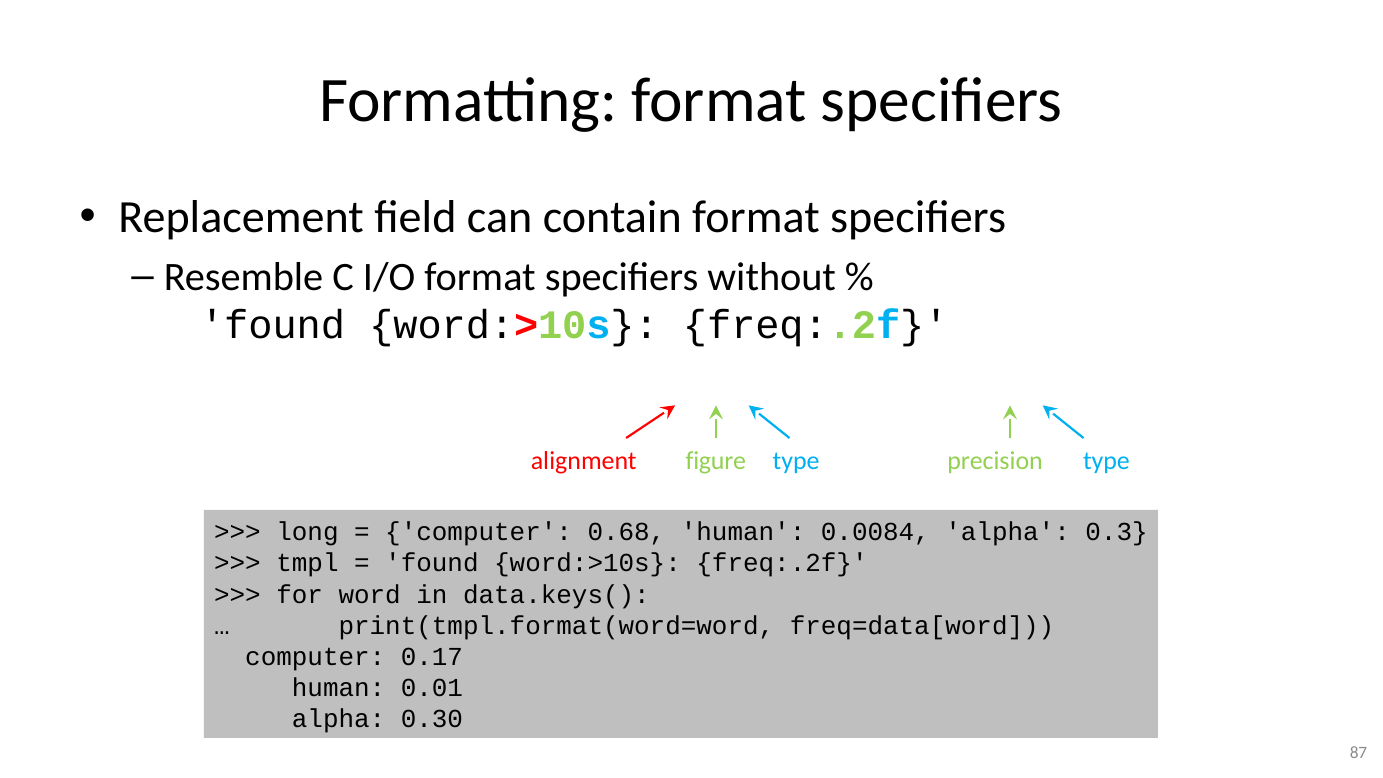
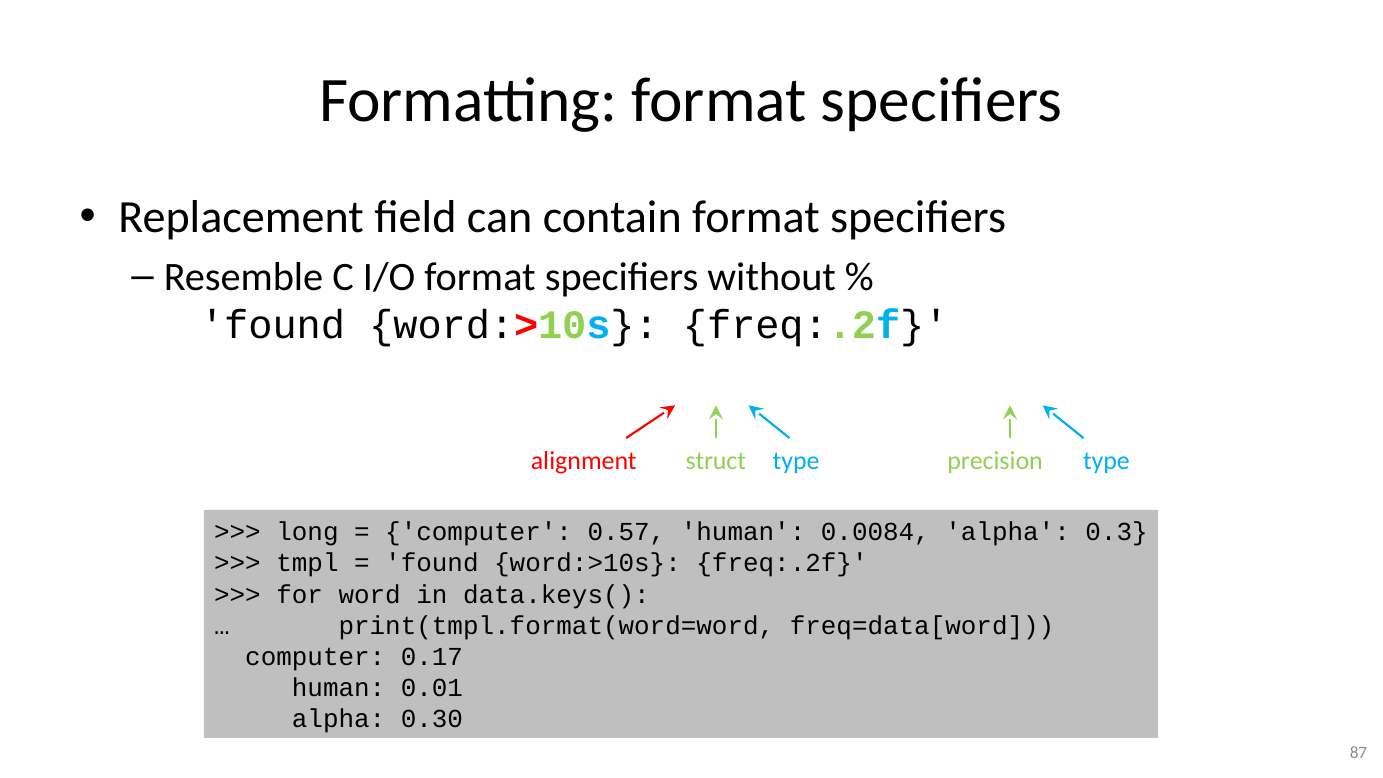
figure: figure -> struct
0.68: 0.68 -> 0.57
